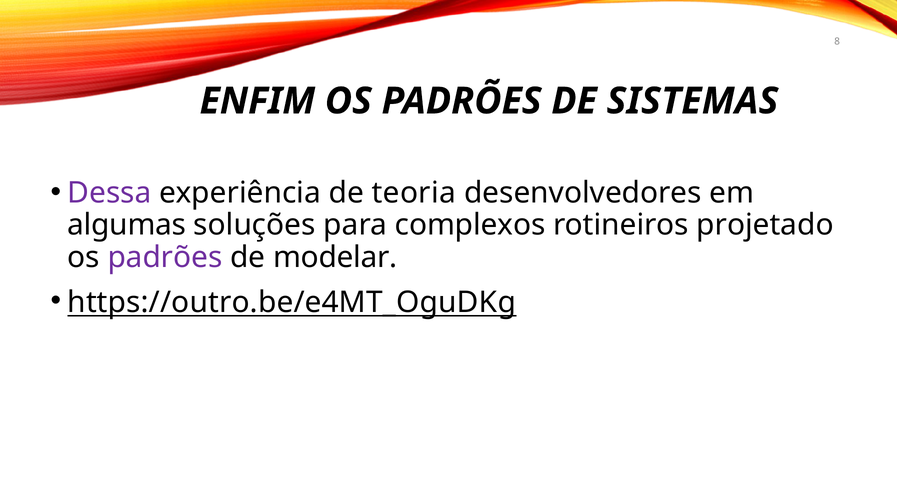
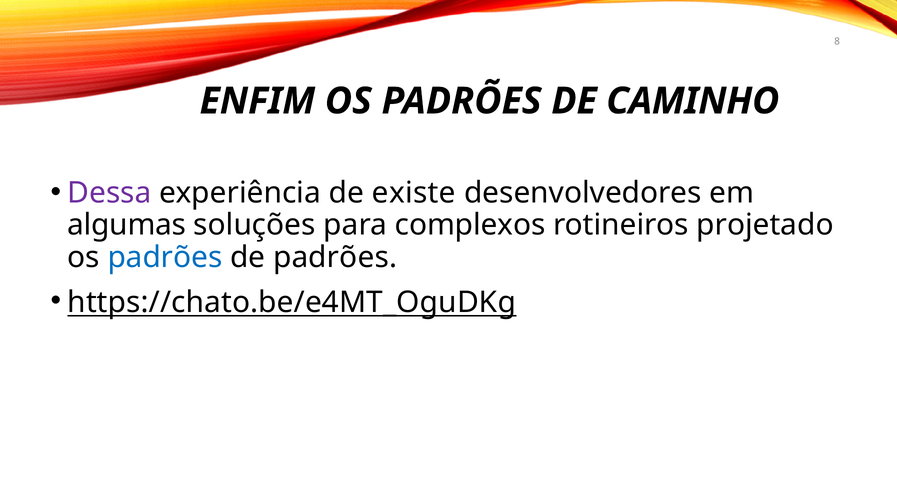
SISTEMAS: SISTEMAS -> CAMINHO
teoria: teoria -> existe
padrões at (165, 258) colour: purple -> blue
de modelar: modelar -> padrões
https://outro.be/e4MT_OguDKg: https://outro.be/e4MT_OguDKg -> https://chato.be/e4MT_OguDKg
